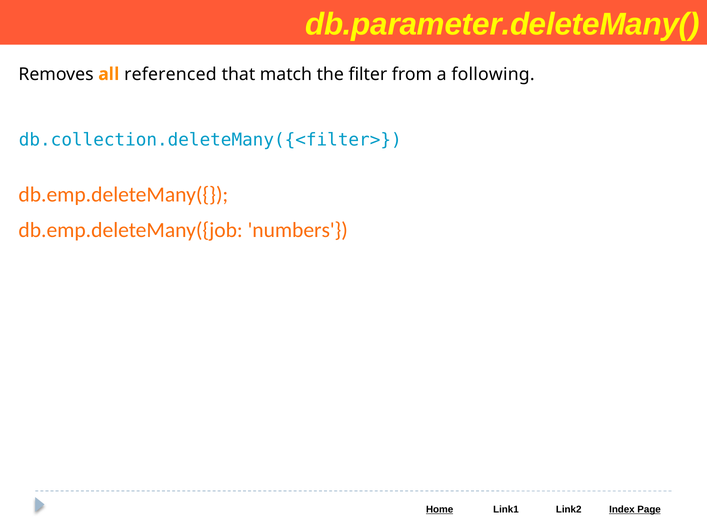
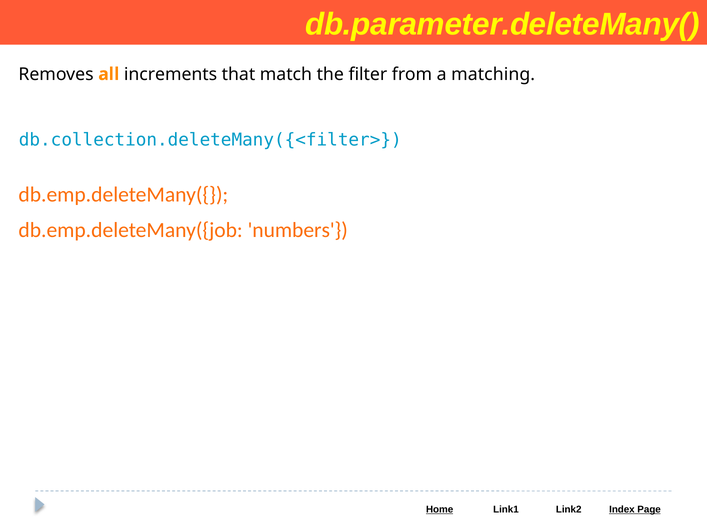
referenced: referenced -> increments
following: following -> matching
